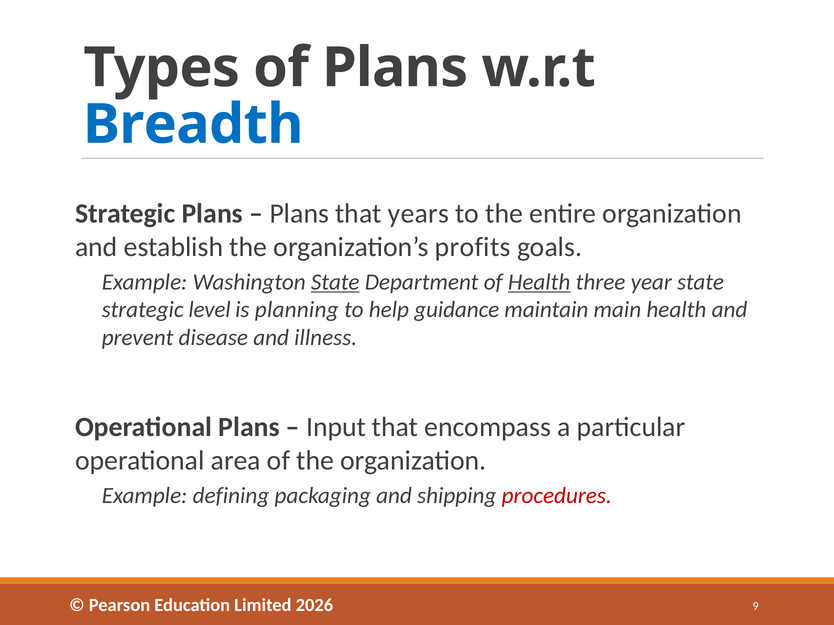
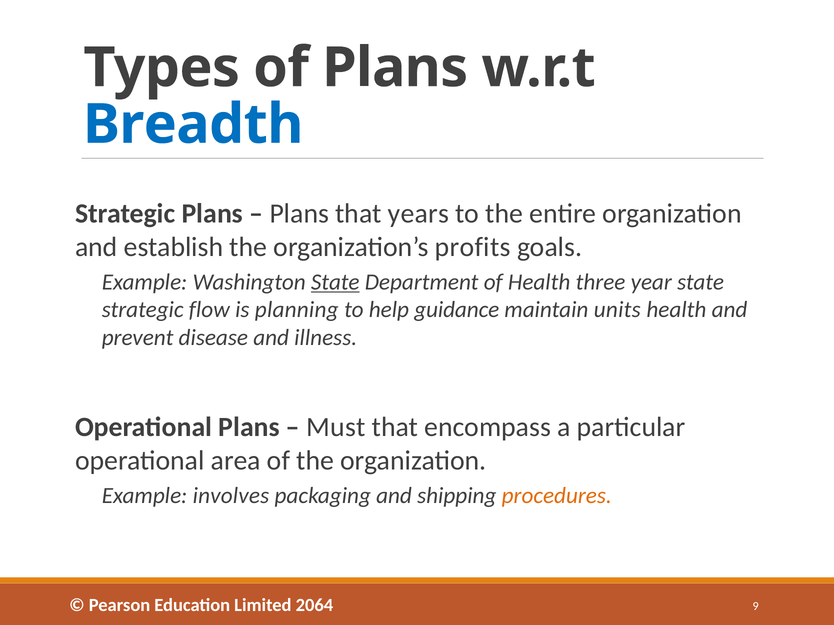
Health at (539, 282) underline: present -> none
level: level -> flow
main: main -> units
Input: Input -> Must
defining: defining -> involves
procedures colour: red -> orange
2026: 2026 -> 2064
